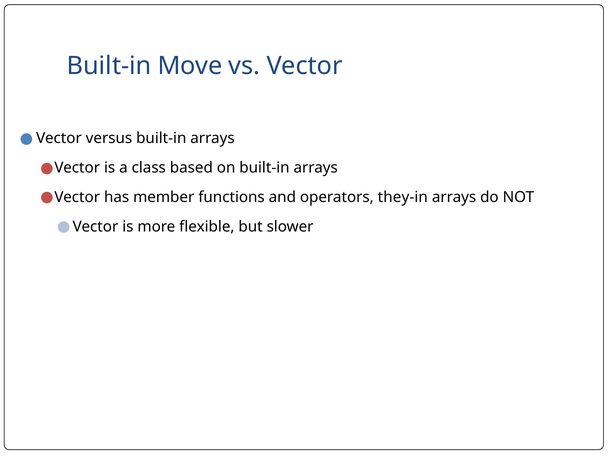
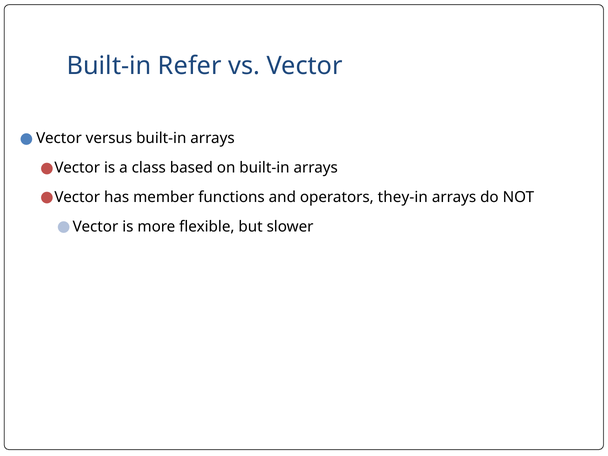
Move: Move -> Refer
